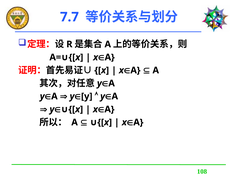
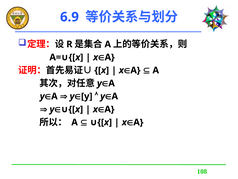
7.7: 7.7 -> 6.9
